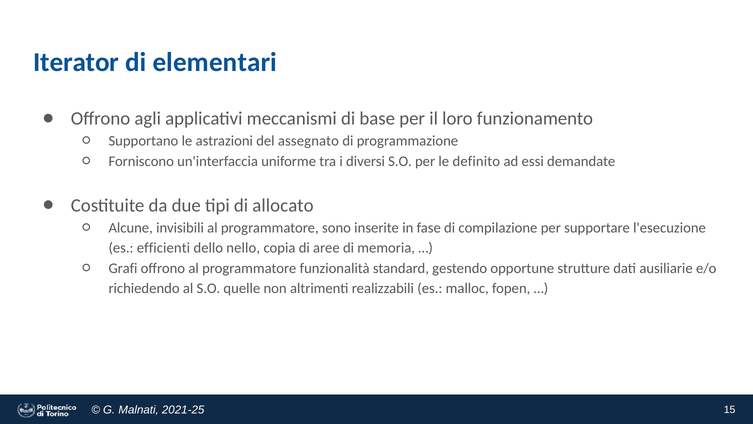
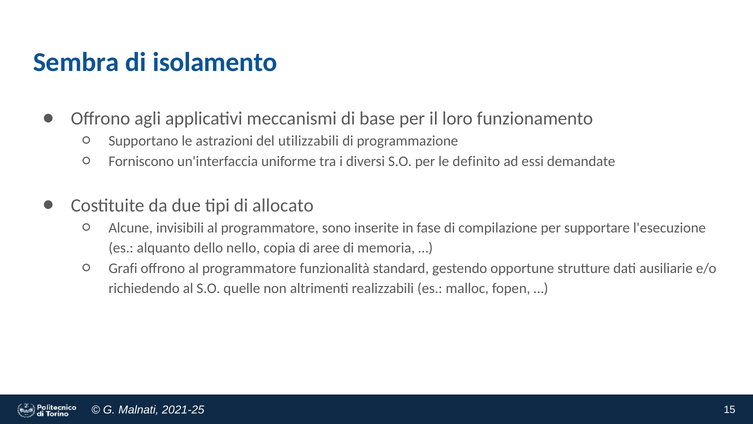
Iterator: Iterator -> Sembra
elementari: elementari -> isolamento
assegnato: assegnato -> utilizzabili
efficienti: efficienti -> alquanto
